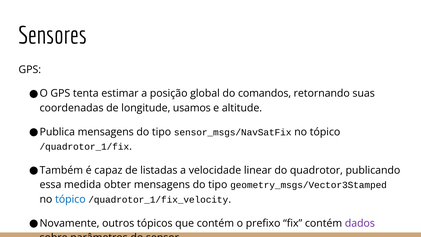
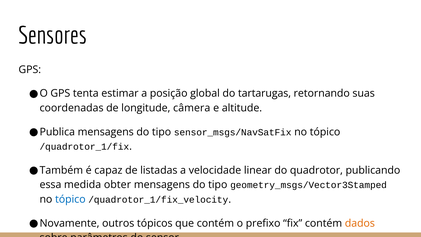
comandos: comandos -> tartarugas
usamos: usamos -> câmera
dados colour: purple -> orange
